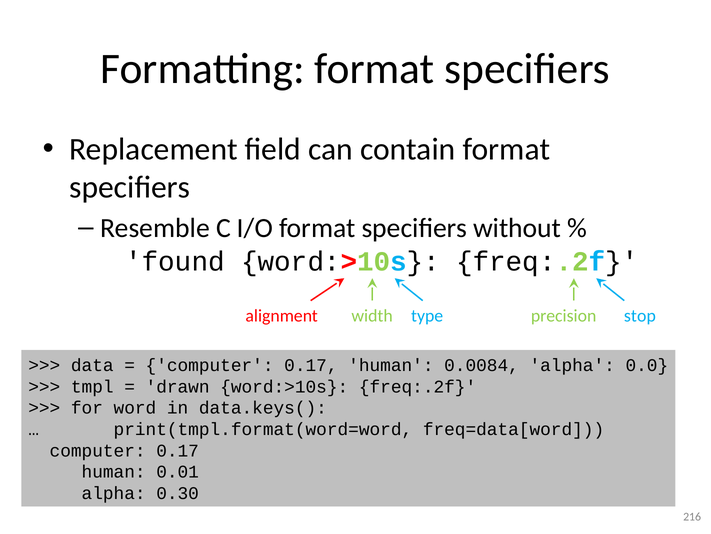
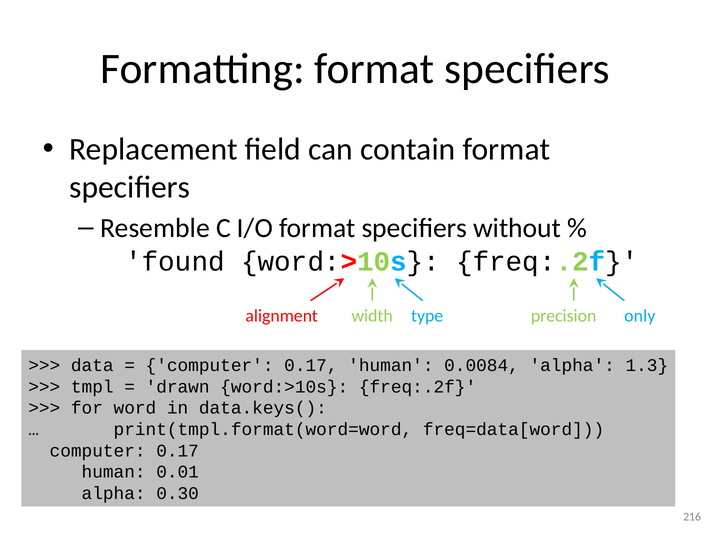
stop: stop -> only
0.0: 0.0 -> 1.3
